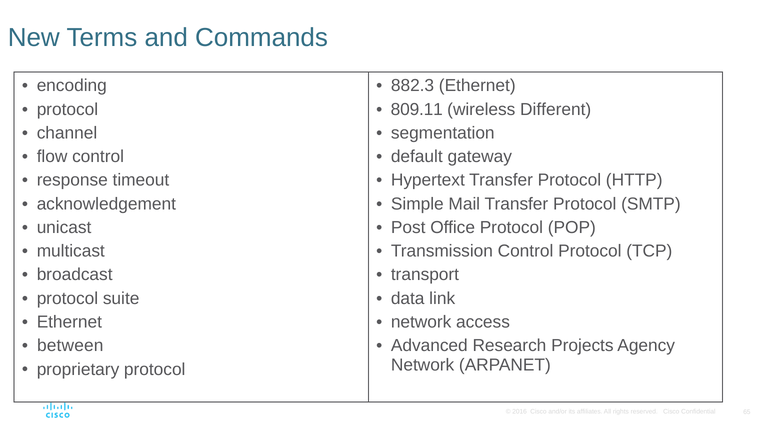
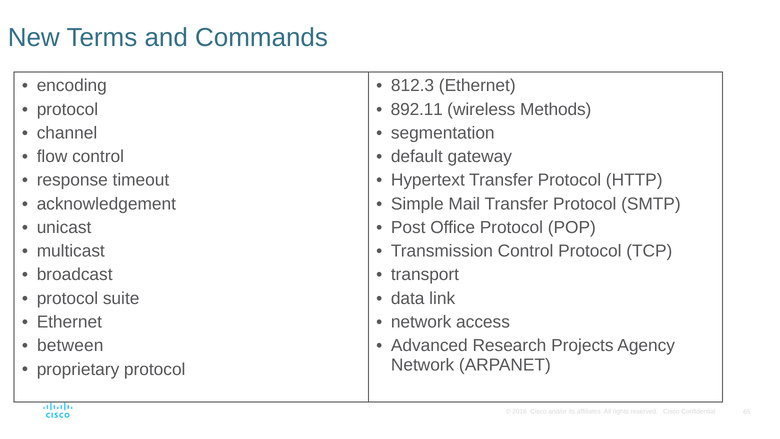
882.3: 882.3 -> 812.3
809.11: 809.11 -> 892.11
Different: Different -> Methods
